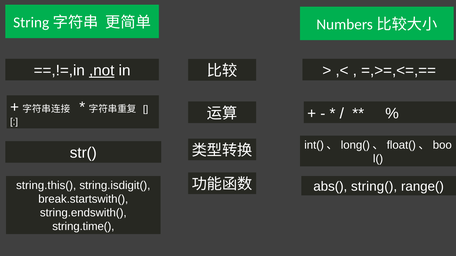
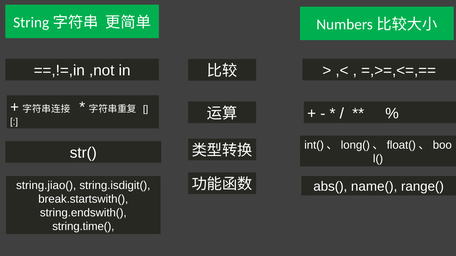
,not underline: present -> none
string.this(: string.this( -> string.jiao(
string(: string( -> name(
